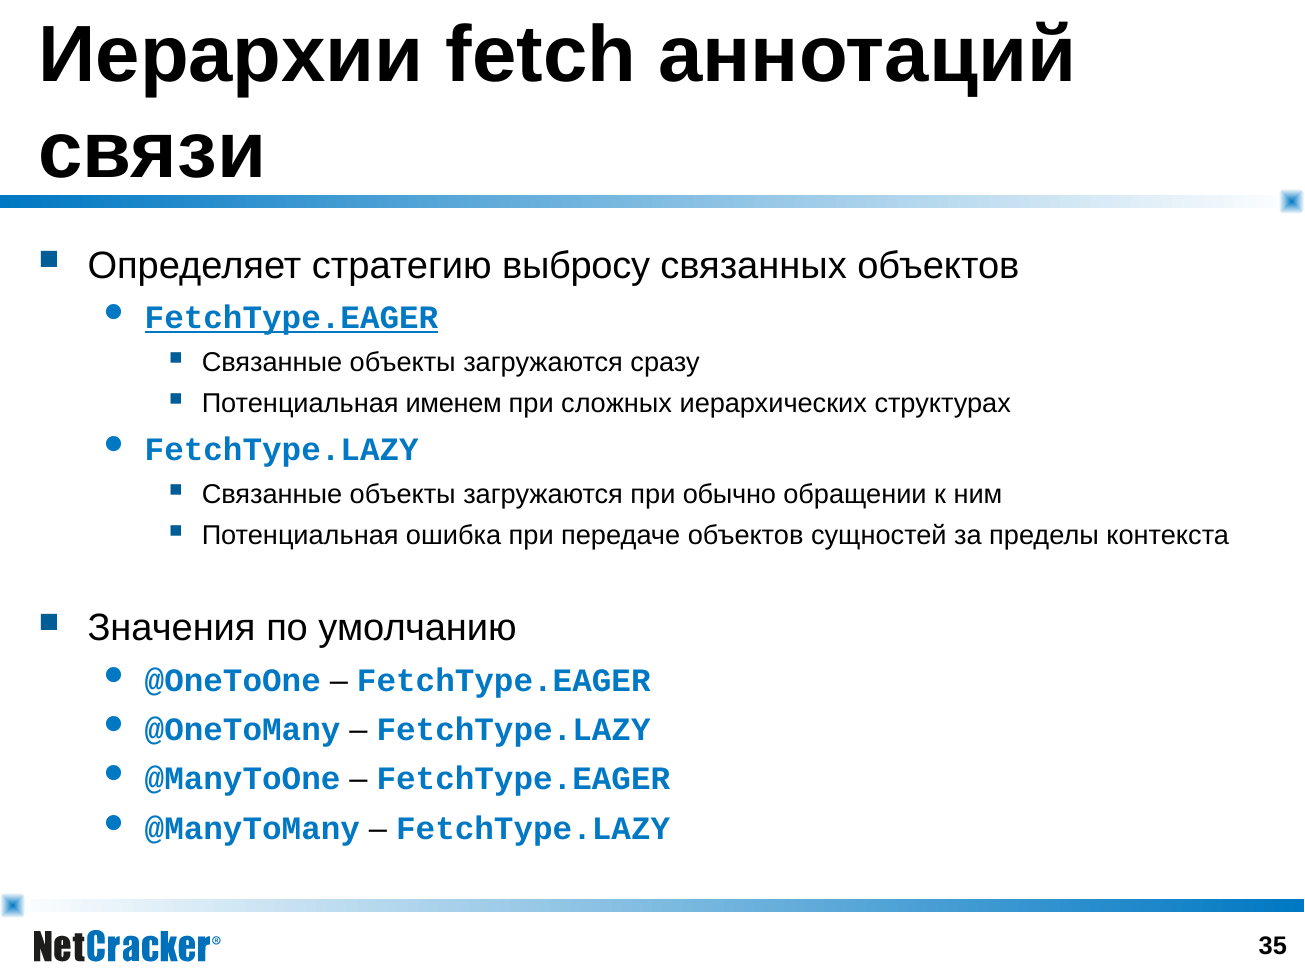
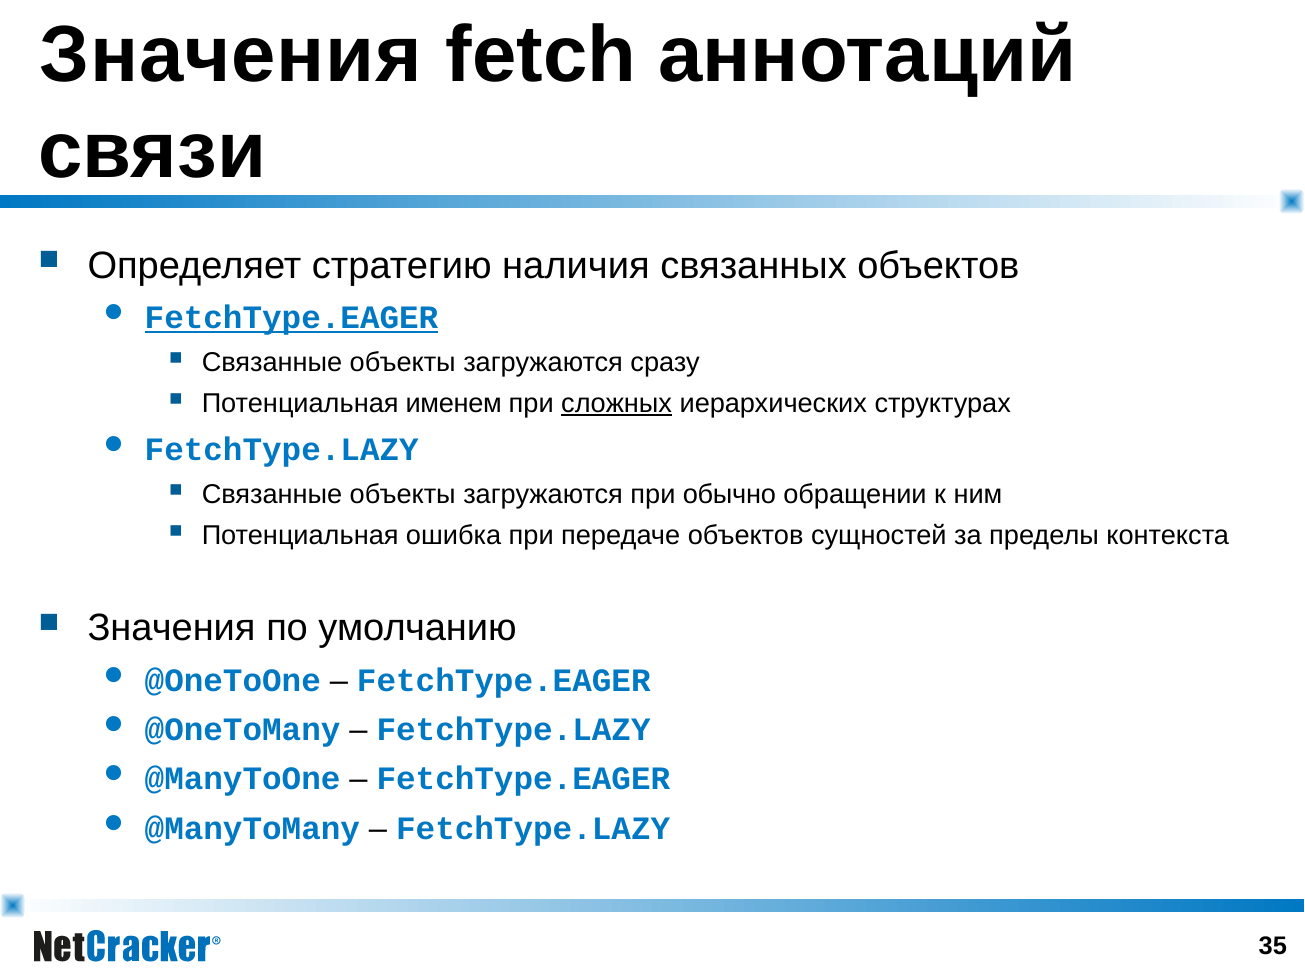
Иерархии at (231, 55): Иерархии -> Значения
выбросу: выбросу -> наличия
сложных underline: none -> present
